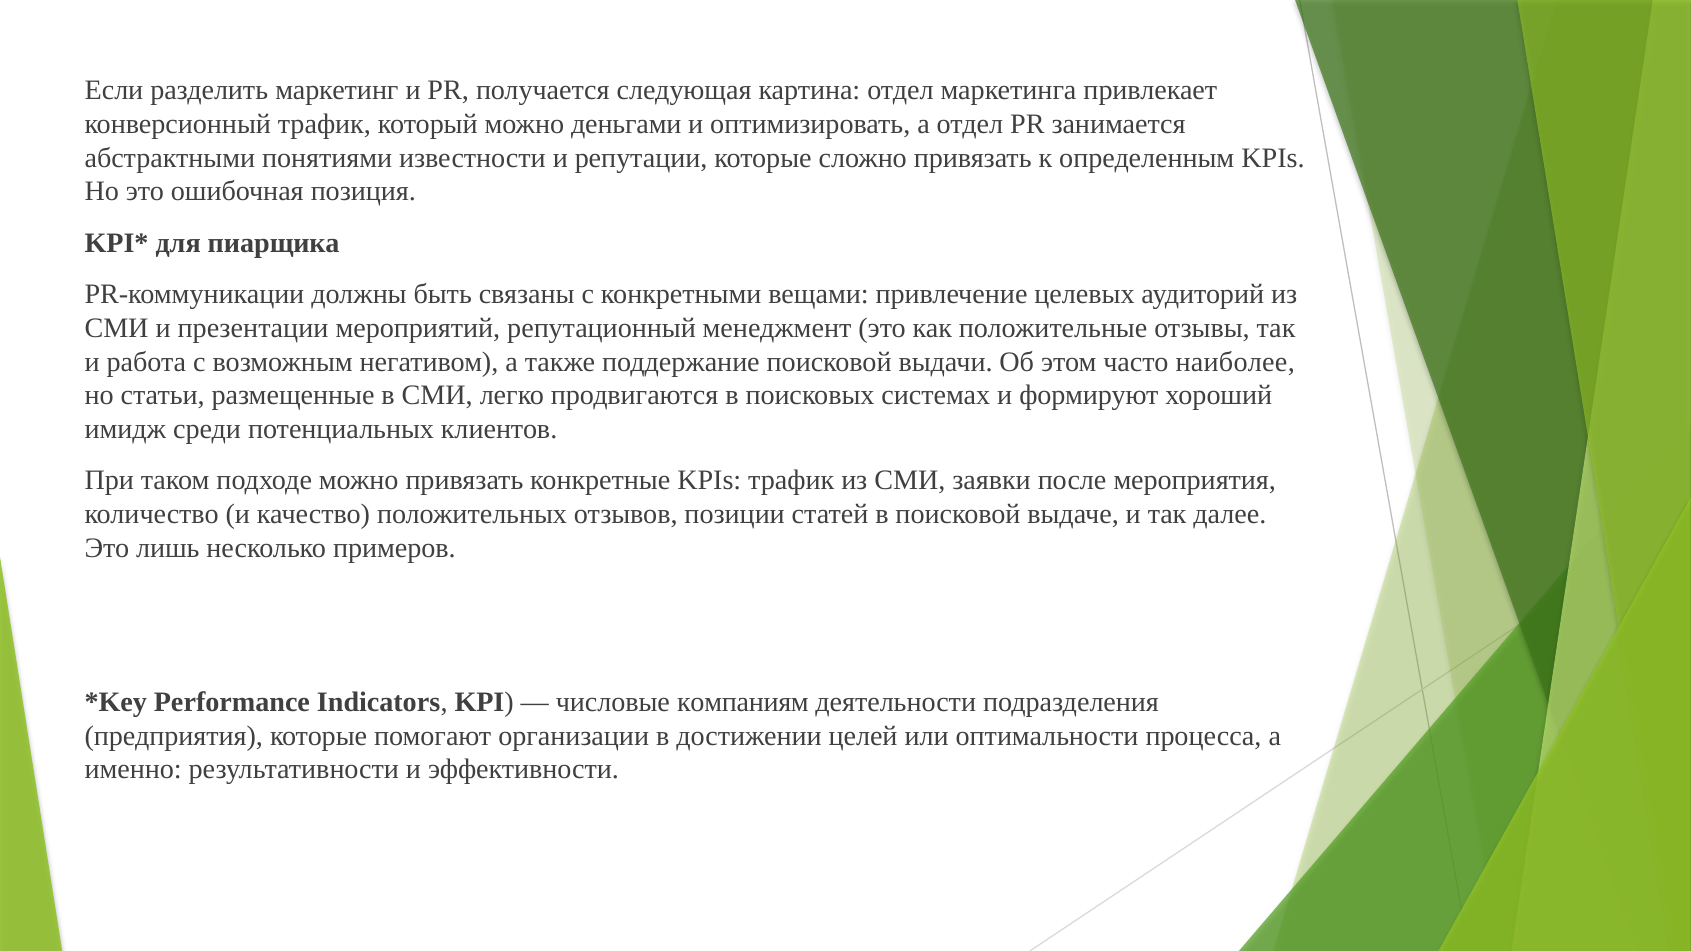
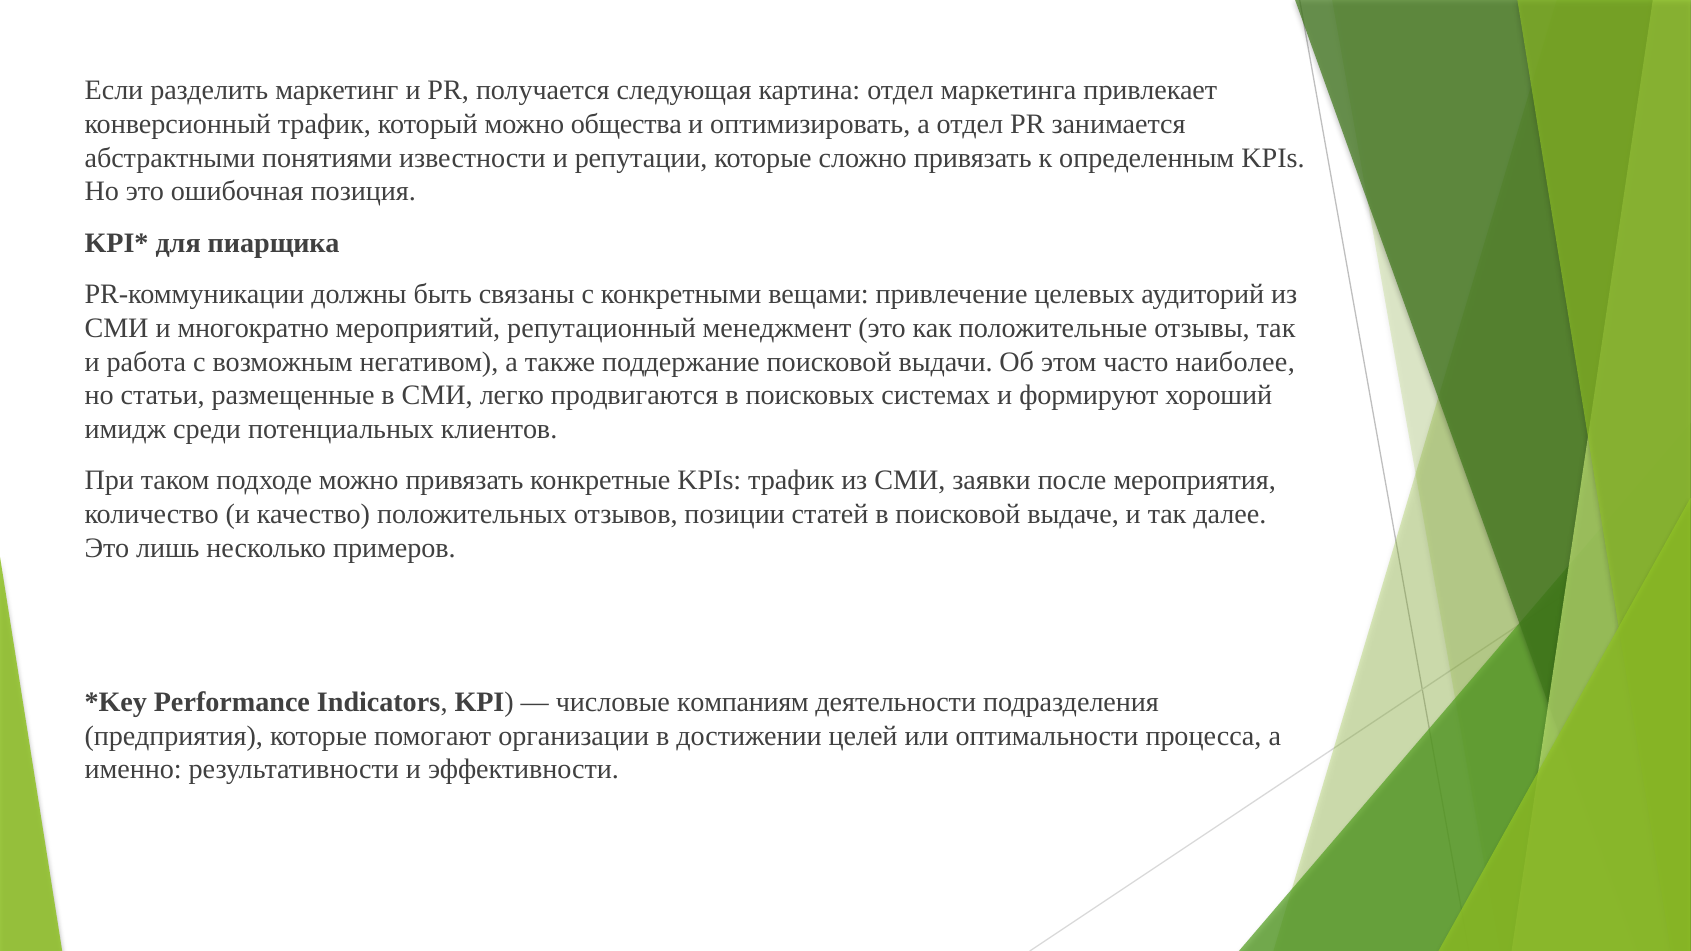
деньгами: деньгами -> общества
презентации: презентации -> многократно
